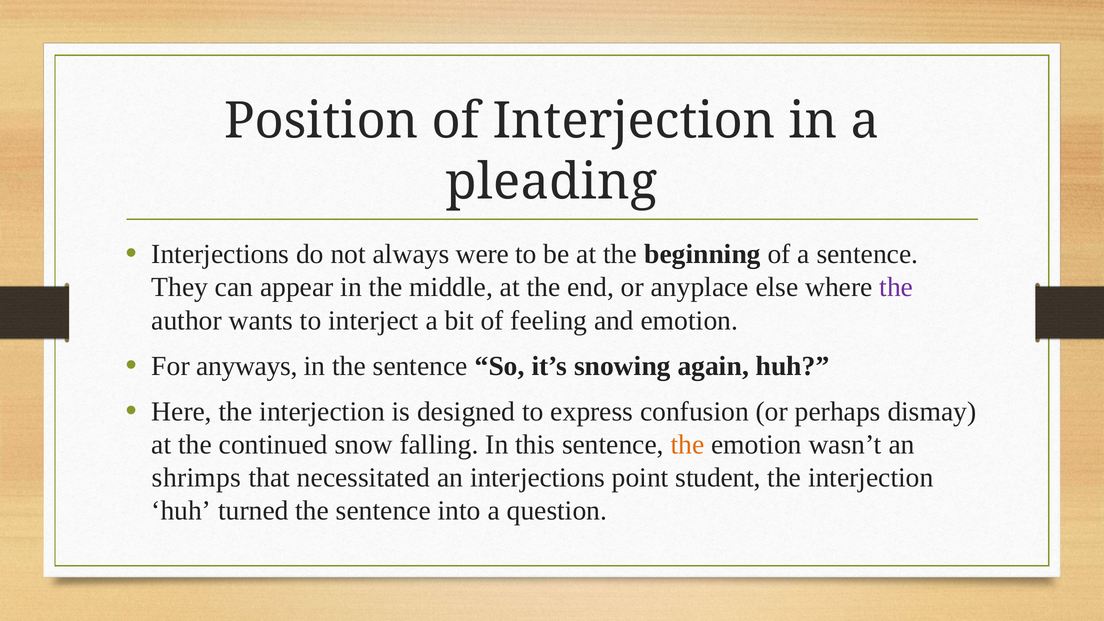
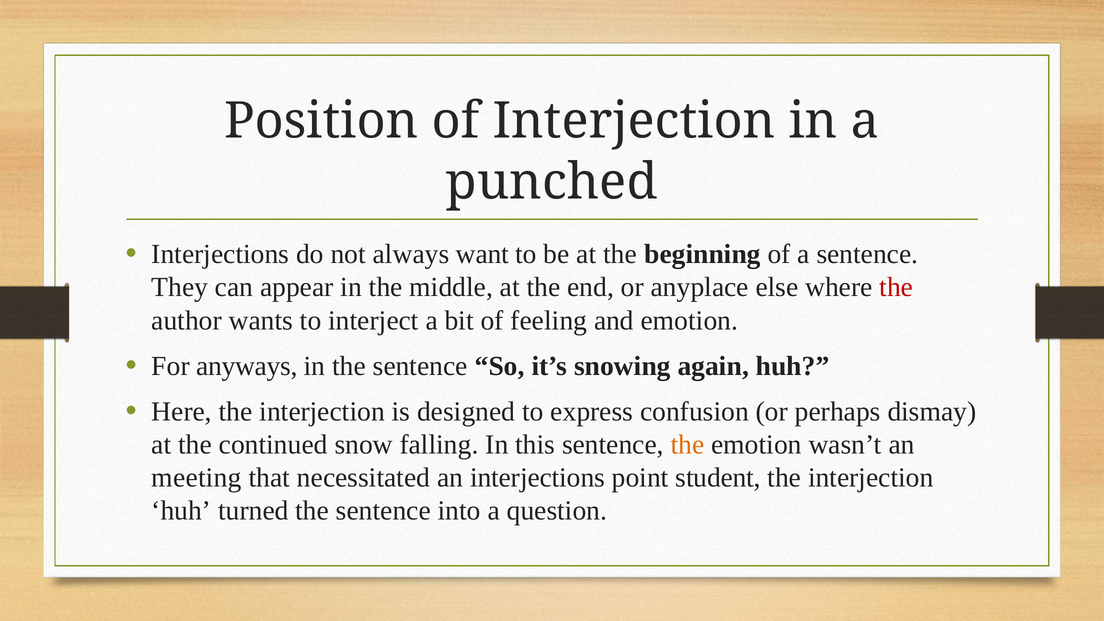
pleading: pleading -> punched
were: were -> want
the at (896, 287) colour: purple -> red
shrimps: shrimps -> meeting
